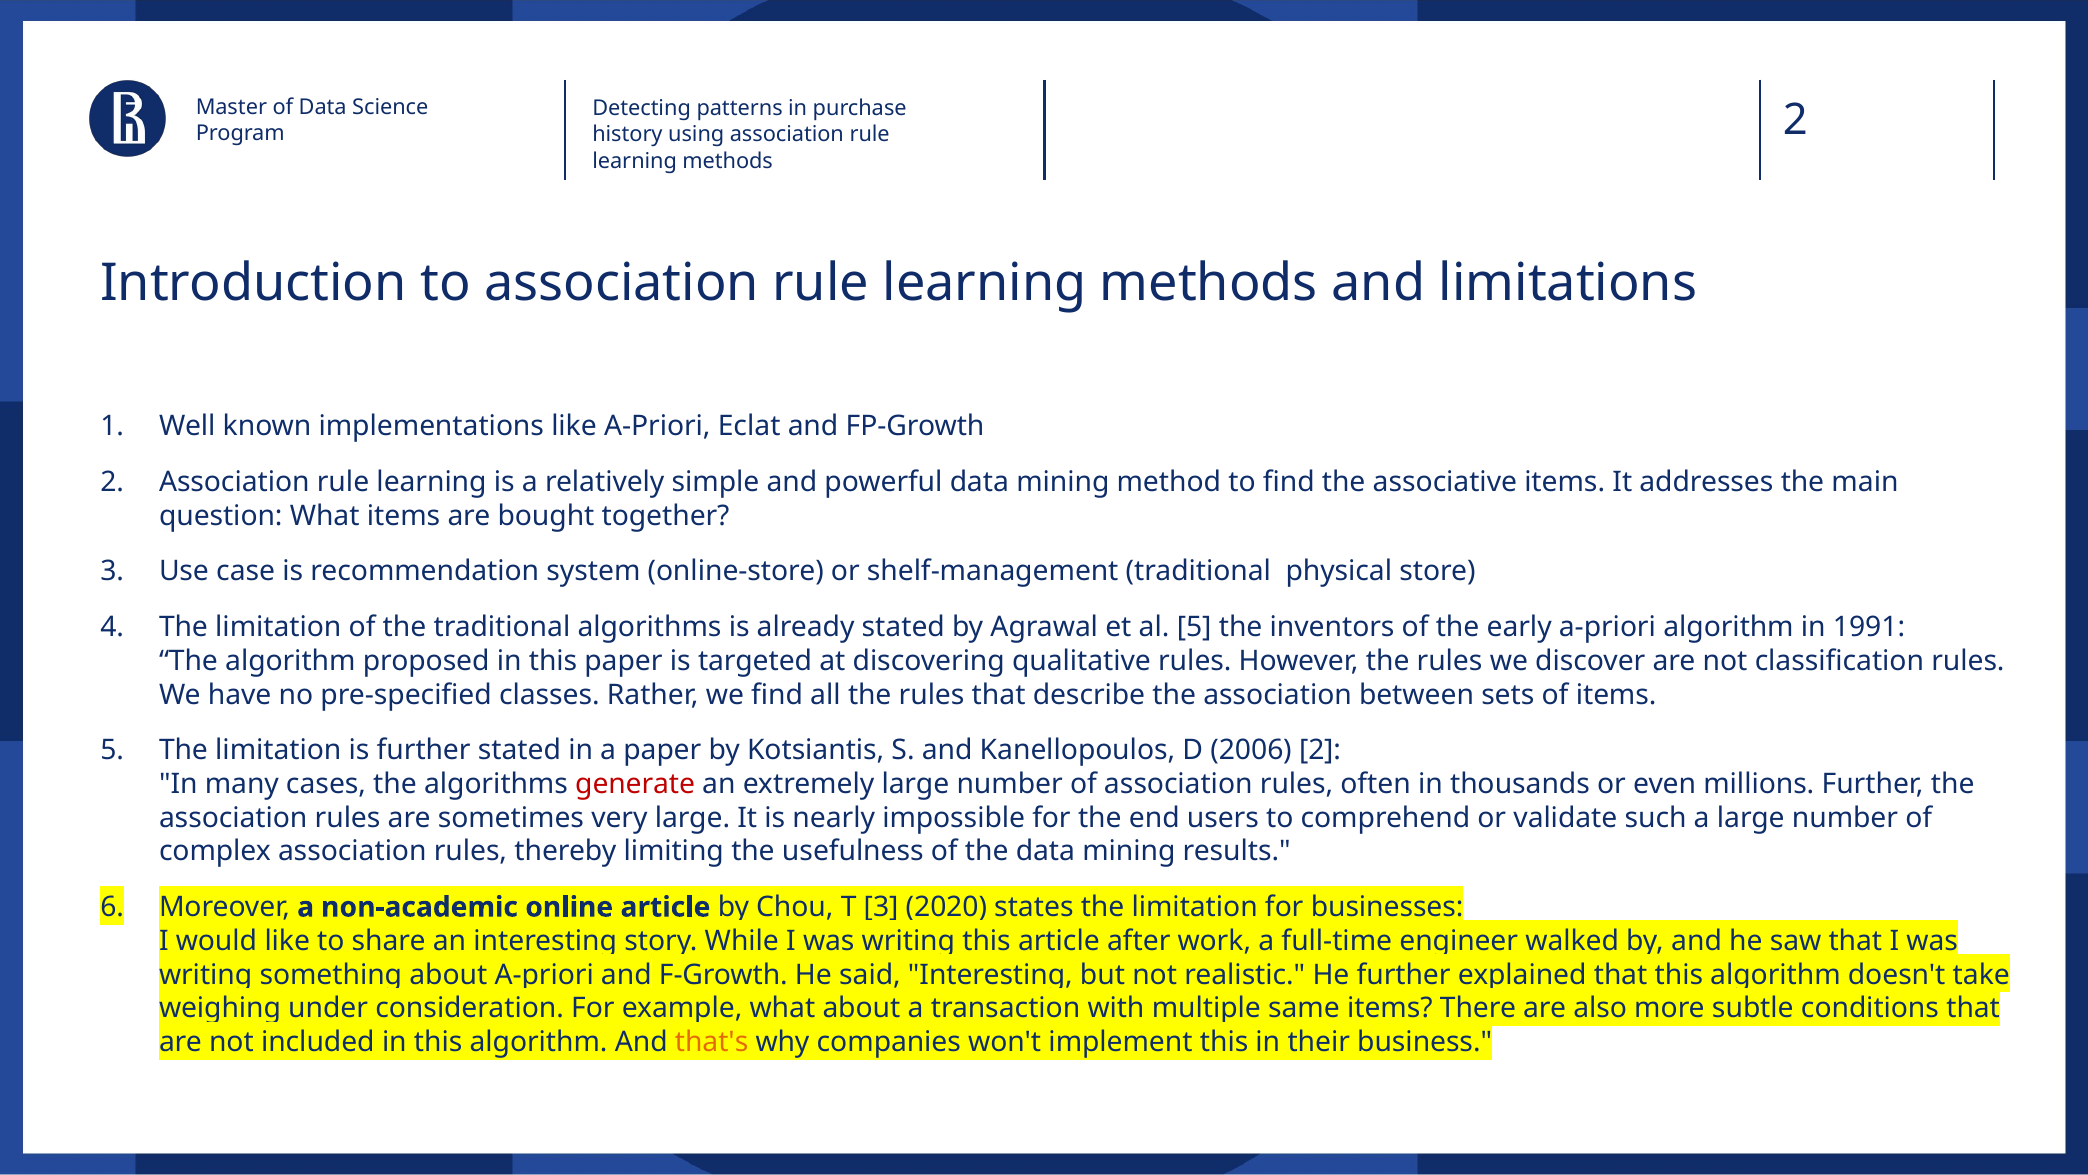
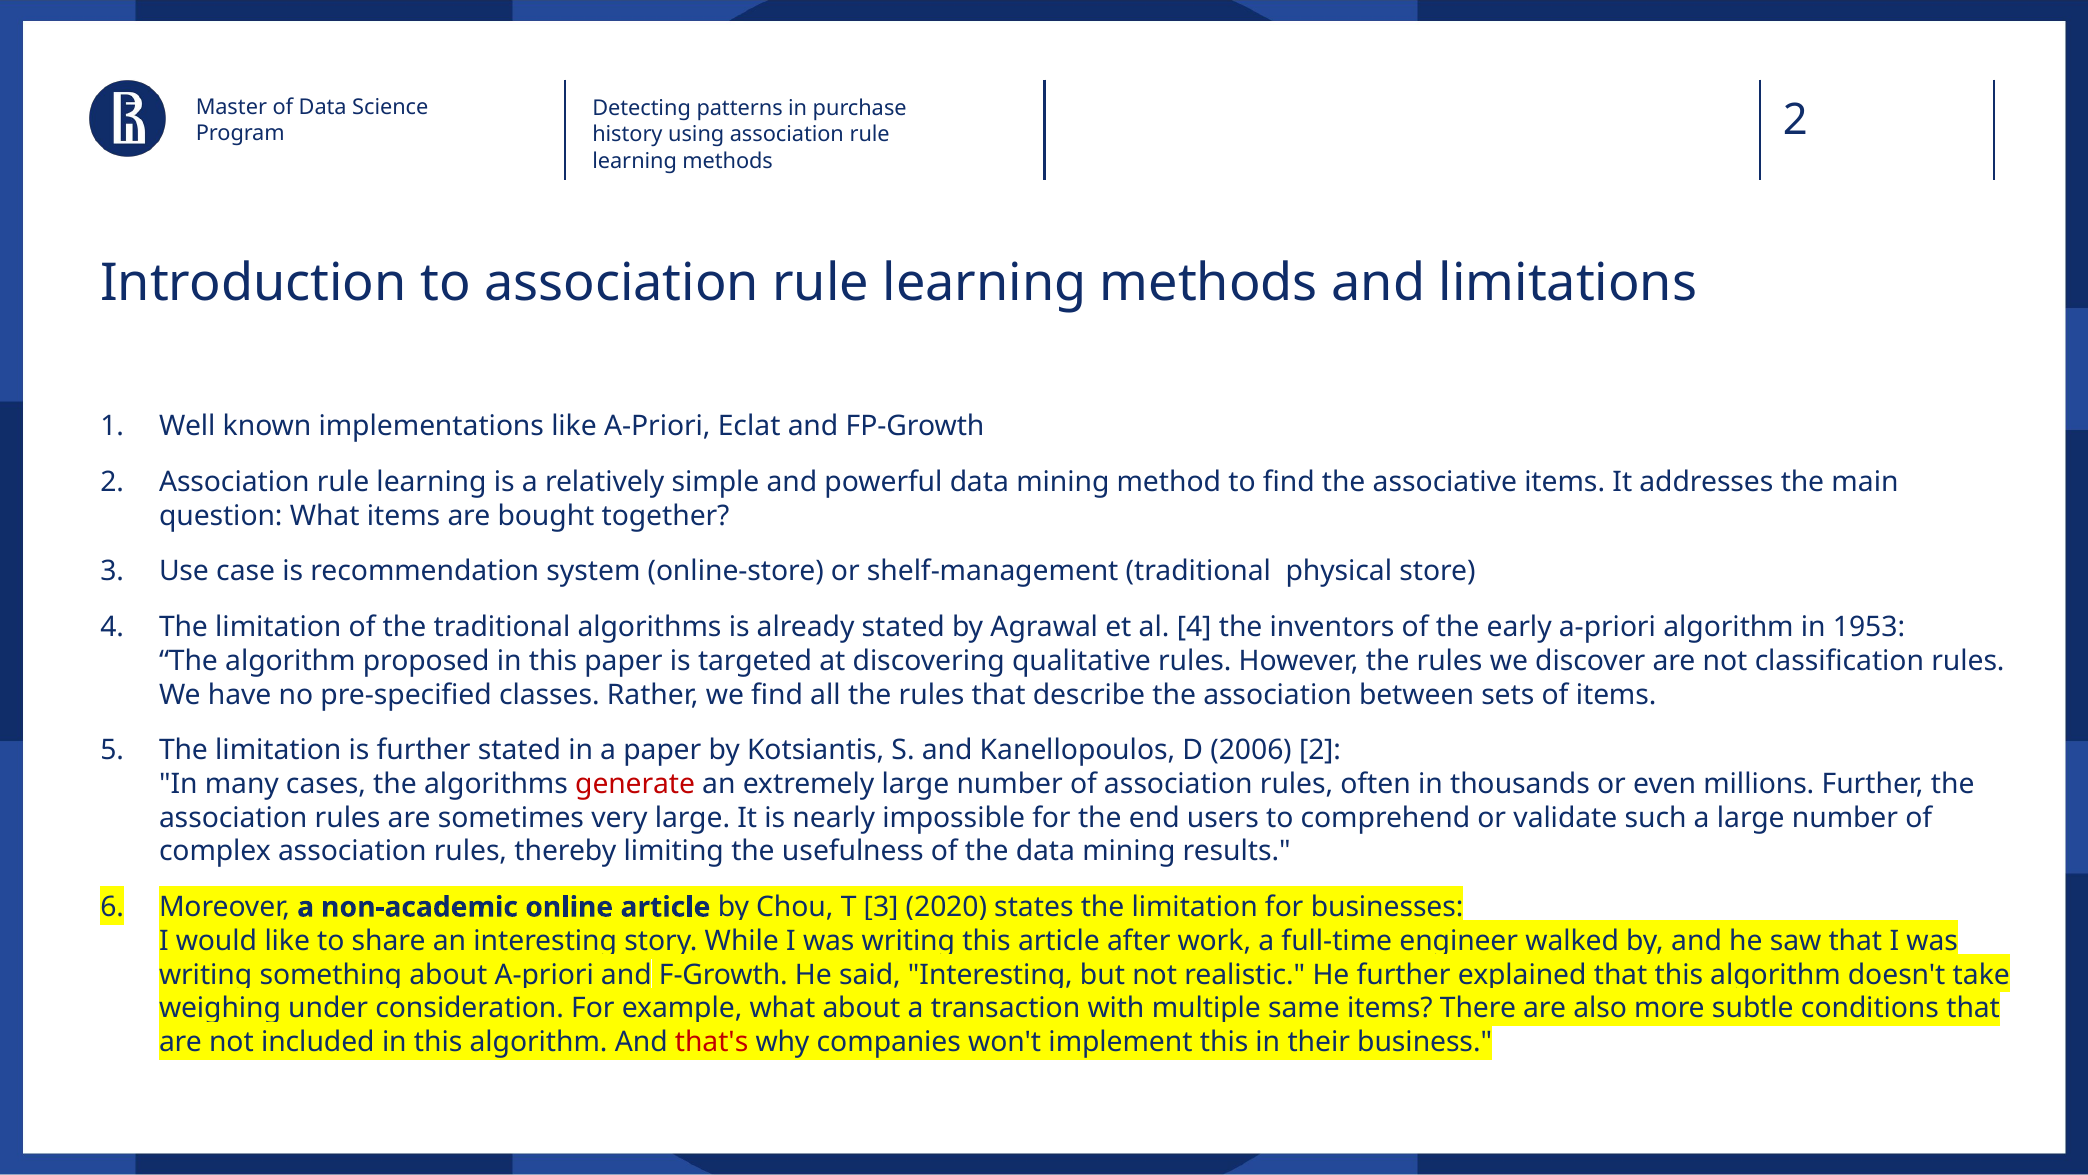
al 5: 5 -> 4
1991: 1991 -> 1953
that's colour: orange -> red
